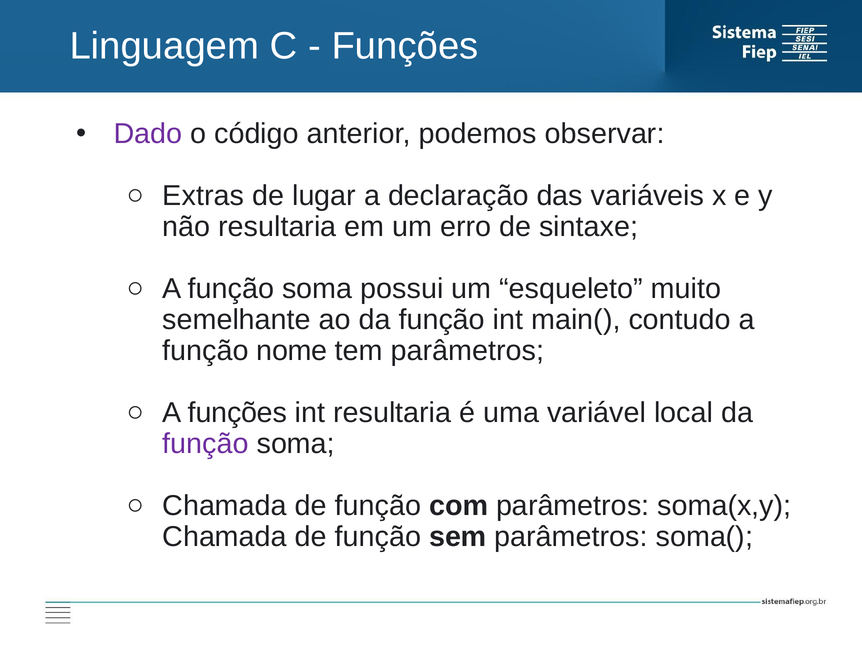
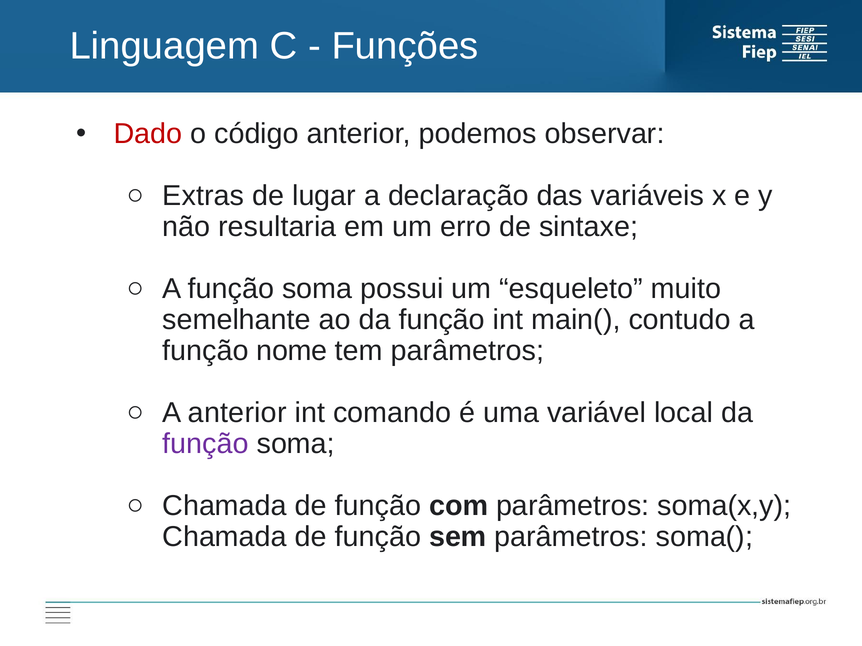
Dado colour: purple -> red
A funções: funções -> anterior
int resultaria: resultaria -> comando
